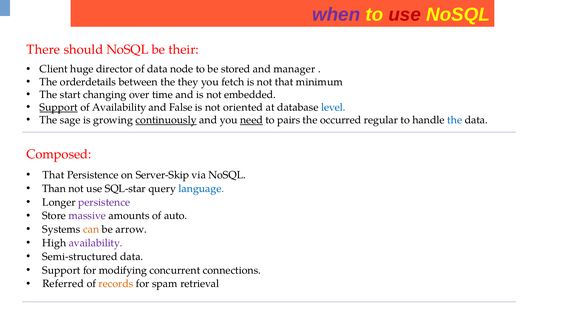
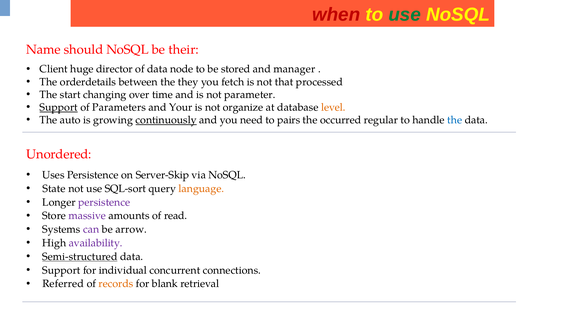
when colour: purple -> red
use at (405, 15) colour: red -> green
There: There -> Name
minimum: minimum -> processed
embedded: embedded -> parameter
of Availability: Availability -> Parameters
False: False -> Your
oriented: oriented -> organize
level colour: blue -> orange
sage: sage -> auto
need underline: present -> none
Composed: Composed -> Unordered
That at (53, 175): That -> Uses
Than: Than -> State
SQL-star: SQL-star -> SQL-sort
language colour: blue -> orange
auto: auto -> read
can colour: orange -> purple
Semi-structured underline: none -> present
modifying: modifying -> individual
spam: spam -> blank
